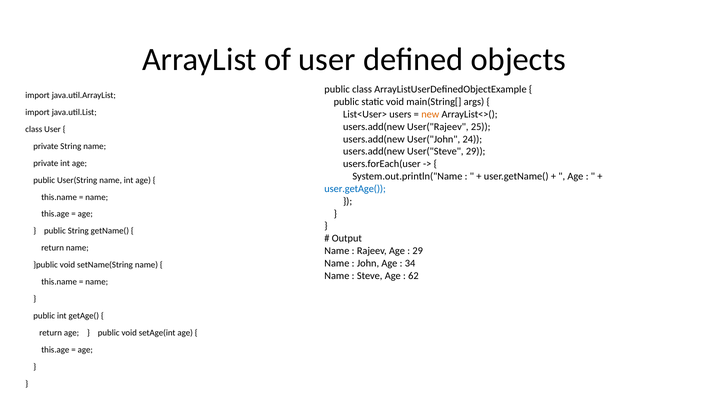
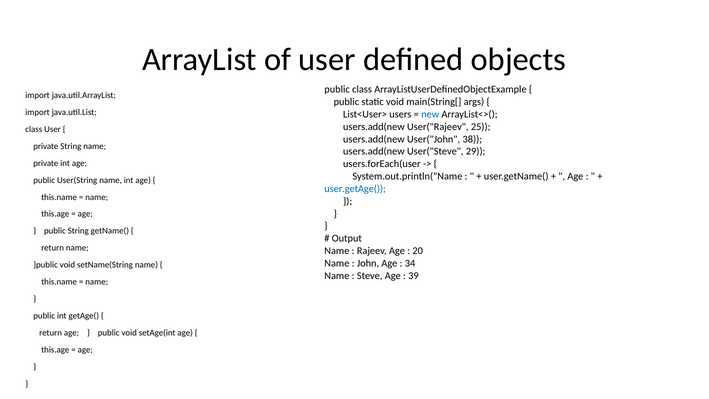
new colour: orange -> blue
24: 24 -> 38
29 at (418, 251): 29 -> 20
62: 62 -> 39
